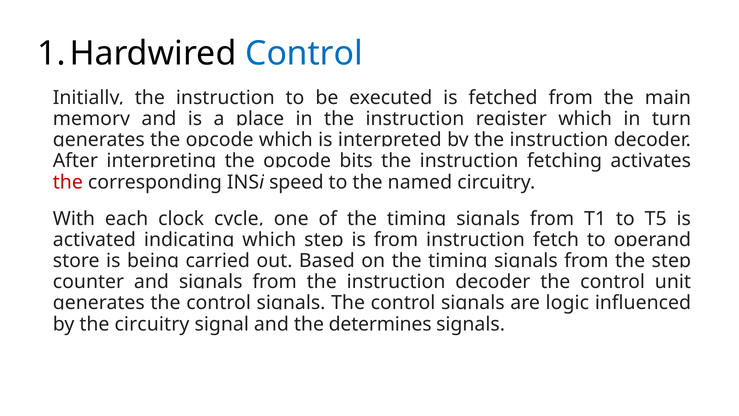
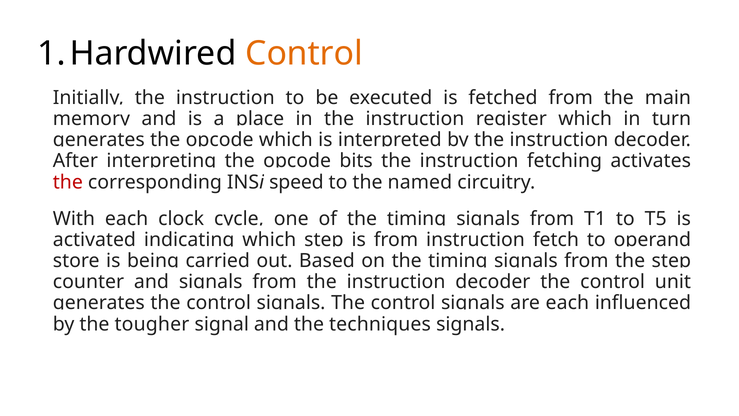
Control at (304, 53) colour: blue -> orange
are logic: logic -> each
the circuitry: circuitry -> tougher
determines: determines -> techniques
